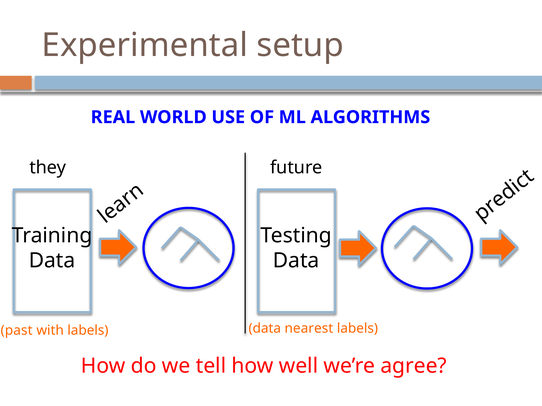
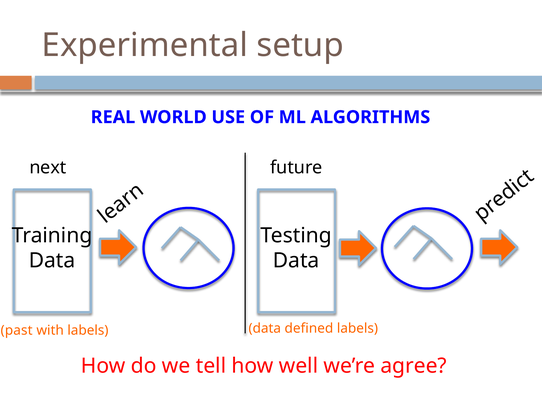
they: they -> next
nearest: nearest -> defined
